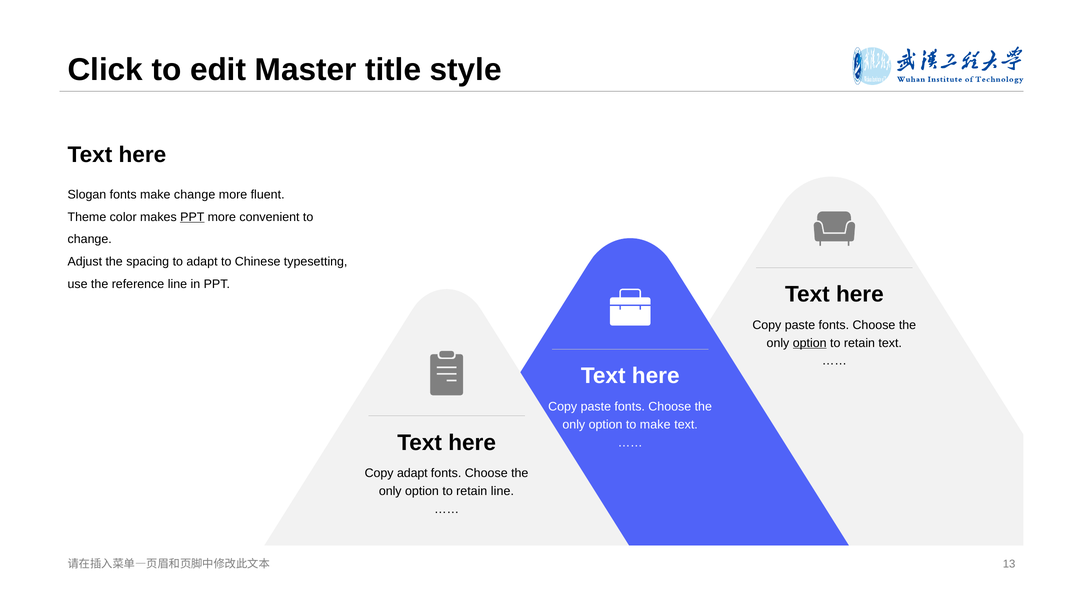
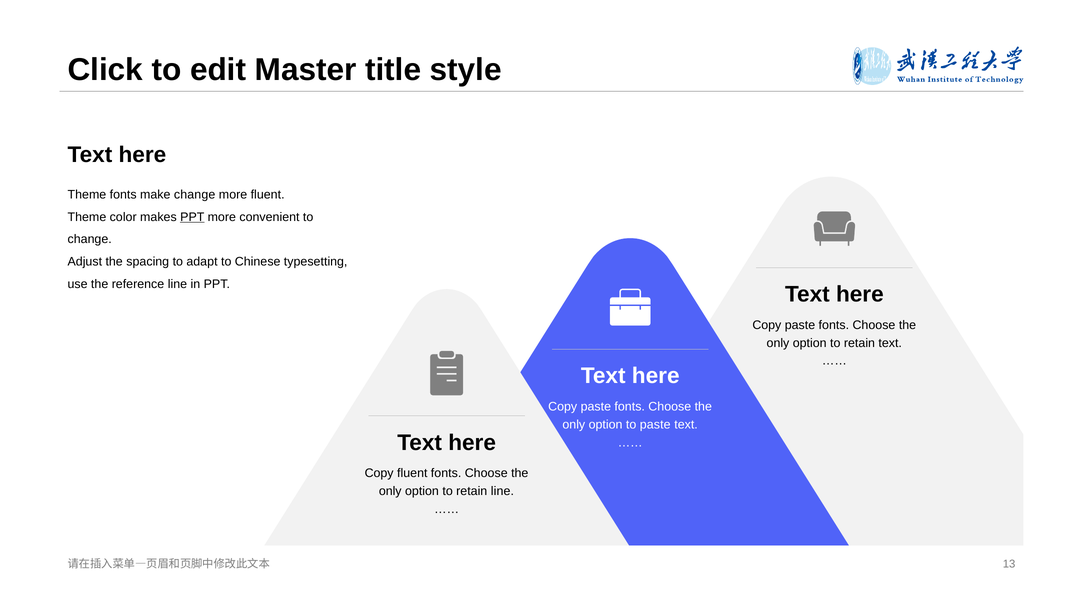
Slogan at (87, 195): Slogan -> Theme
option at (810, 343) underline: present -> none
to make: make -> paste
Copy adapt: adapt -> fluent
